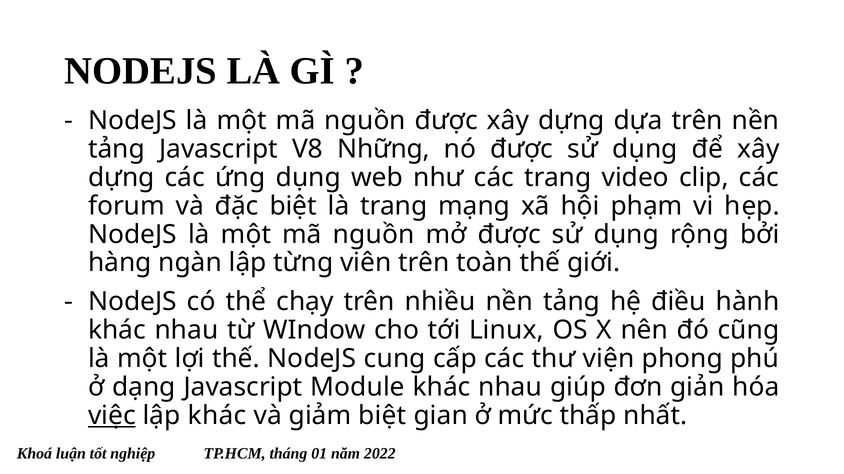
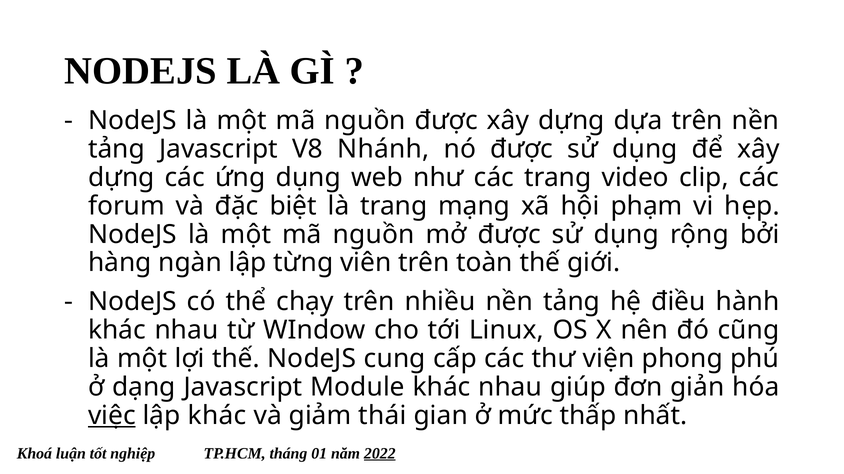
Những: Những -> Nhánh
giảm biệt: biệt -> thái
2022 underline: none -> present
